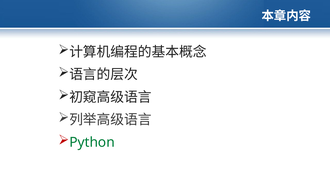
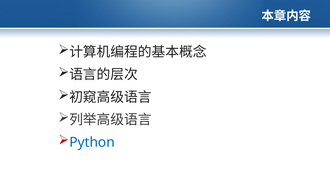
Python colour: green -> blue
